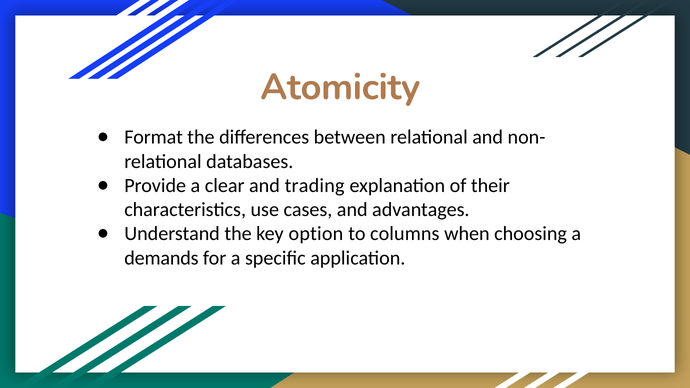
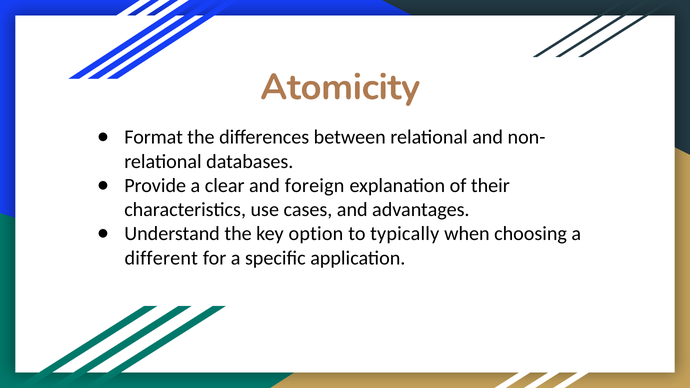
trading: trading -> foreign
columns: columns -> typically
demands: demands -> different
